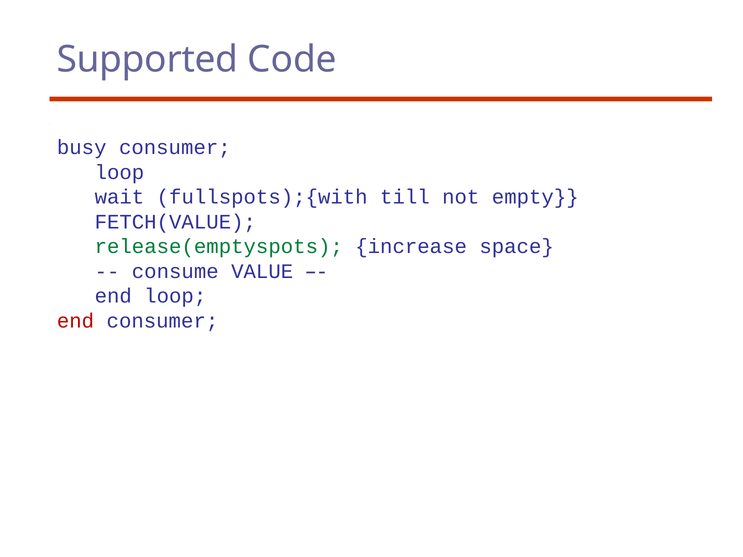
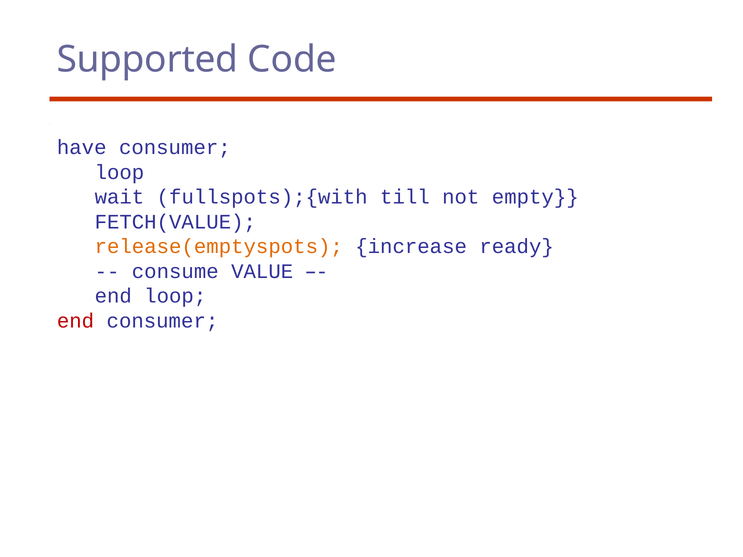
busy: busy -> have
release(emptyspots colour: green -> orange
space: space -> ready
